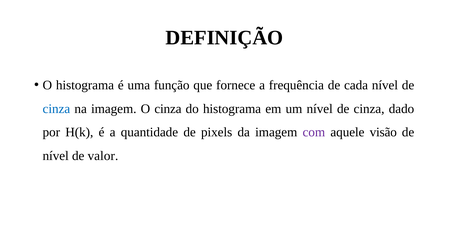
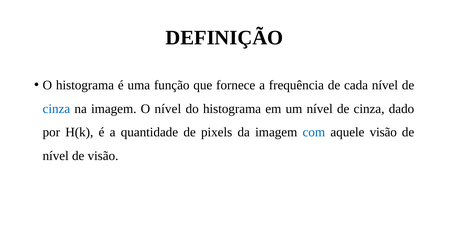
O cinza: cinza -> nível
com colour: purple -> blue
de valor: valor -> visão
